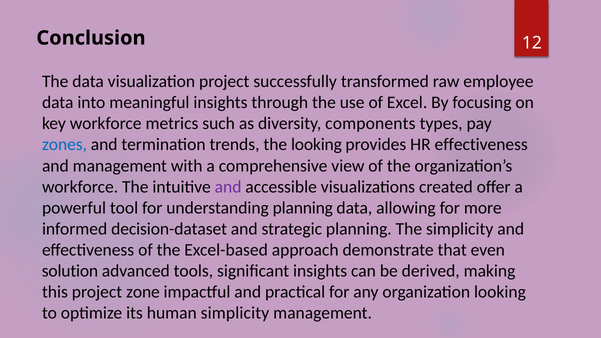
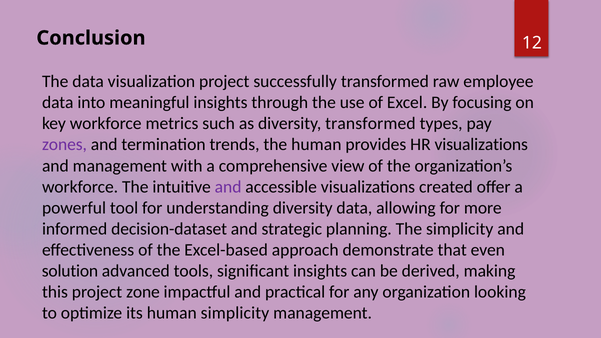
diversity components: components -> transformed
zones colour: blue -> purple
the looking: looking -> human
HR effectiveness: effectiveness -> visualizations
understanding planning: planning -> diversity
